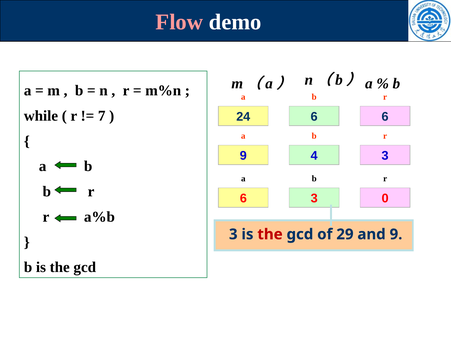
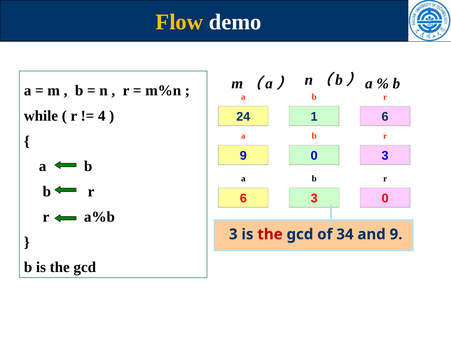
Flow colour: pink -> yellow
7: 7 -> 4
24 6: 6 -> 1
9 4: 4 -> 0
29: 29 -> 34
